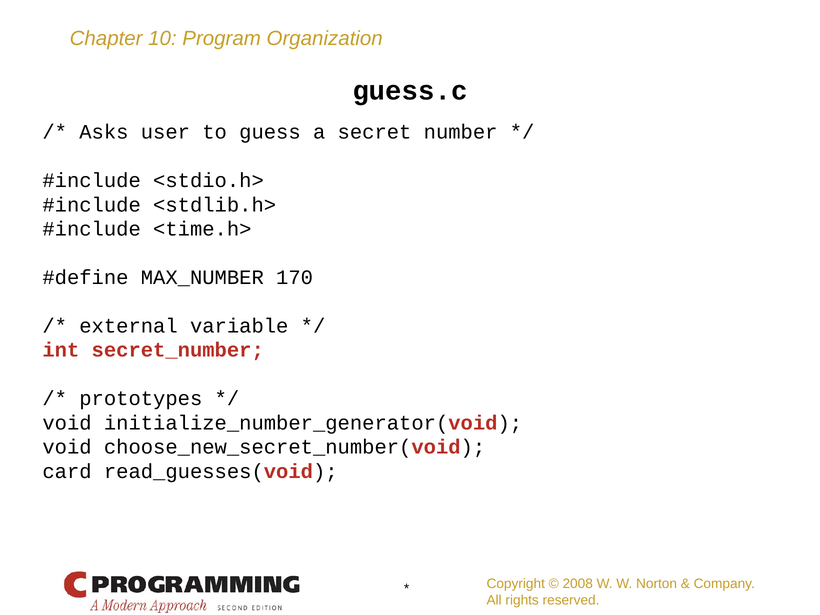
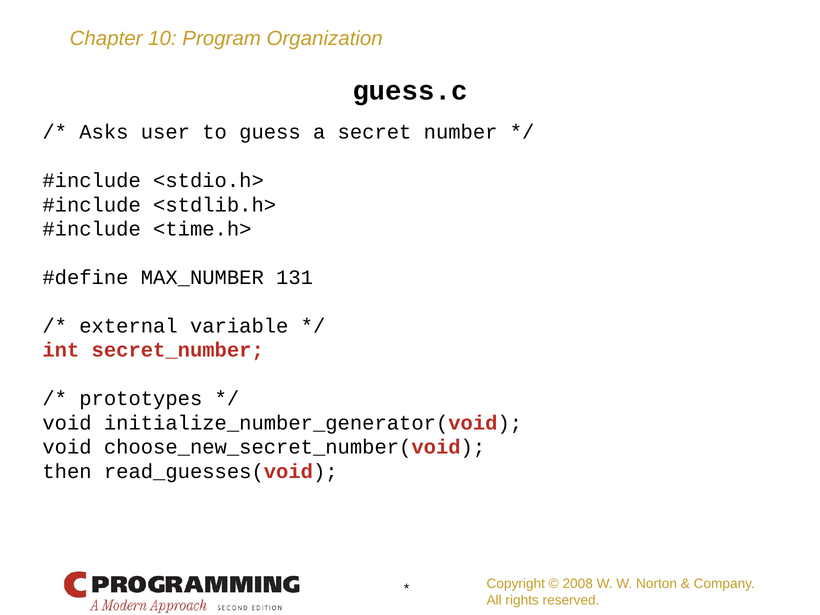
170: 170 -> 131
card: card -> then
